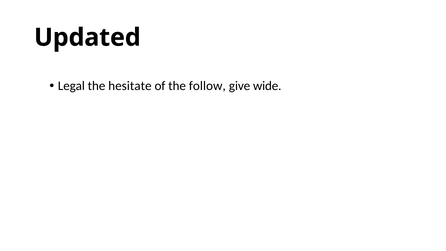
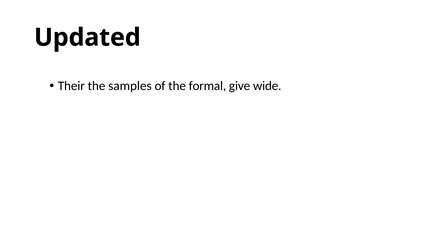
Legal: Legal -> Their
hesitate: hesitate -> samples
follow: follow -> formal
